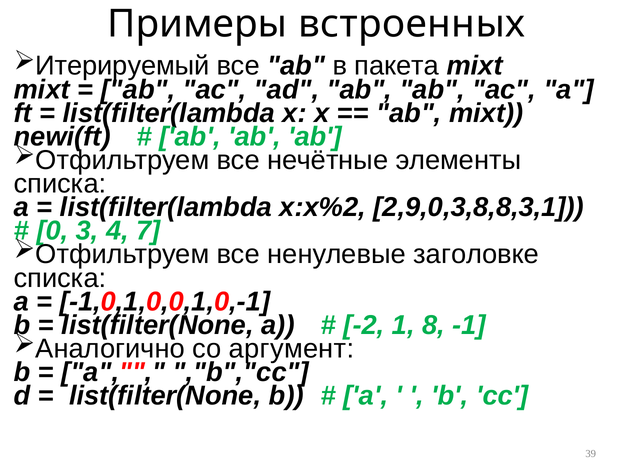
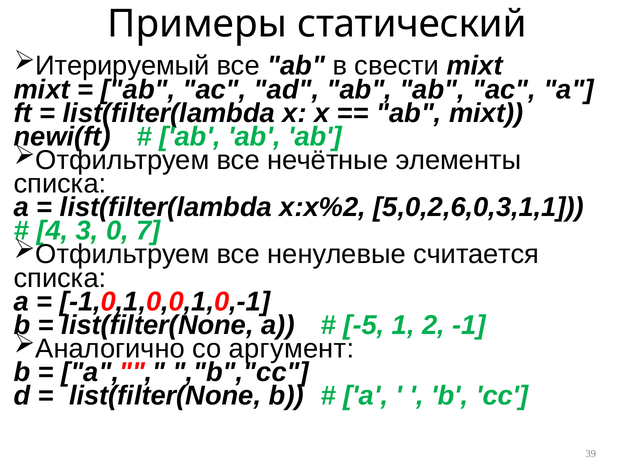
встроенных: встроенных -> статический
пакета: пакета -> свести
2,9,0,3,8,8,3,1: 2,9,0,3,8,8,3,1 -> 5,0,2,6,0,3,1,1
0: 0 -> 4
4: 4 -> 0
заголовке: заголовке -> считается
-2: -2 -> -5
8: 8 -> 2
